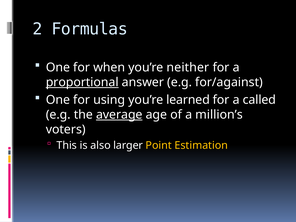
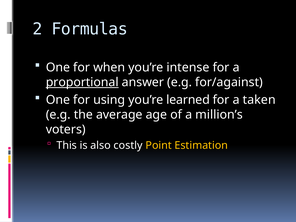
neither: neither -> intense
called: called -> taken
average underline: present -> none
larger: larger -> costly
